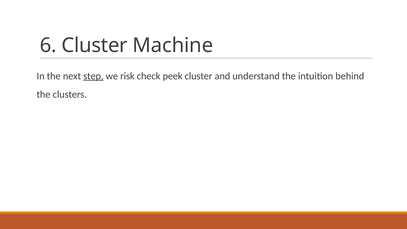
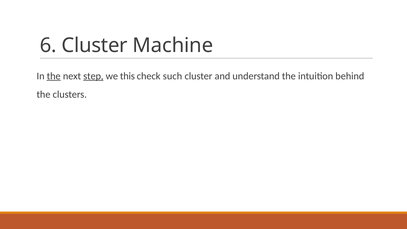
the at (54, 76) underline: none -> present
risk: risk -> this
peek: peek -> such
